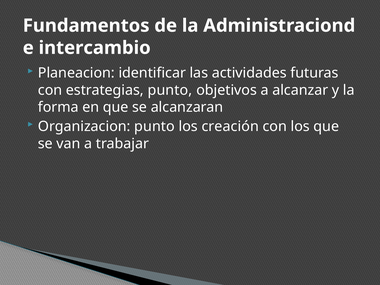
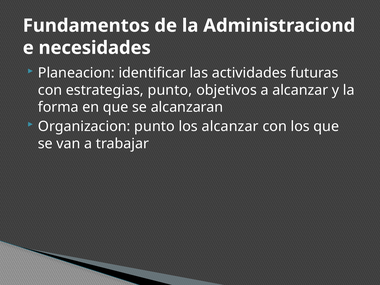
intercambio: intercambio -> necesidades
los creación: creación -> alcanzar
